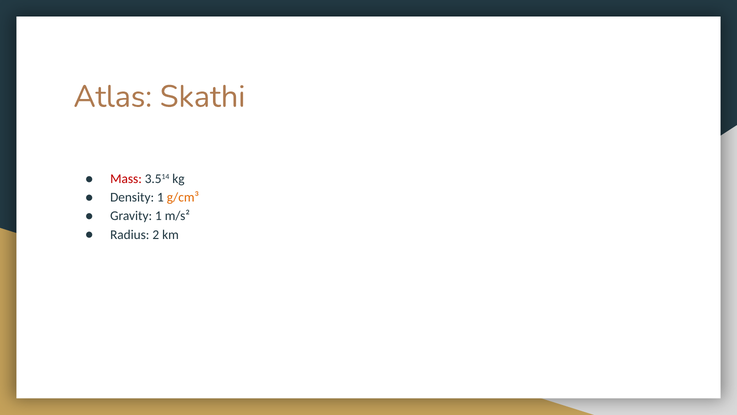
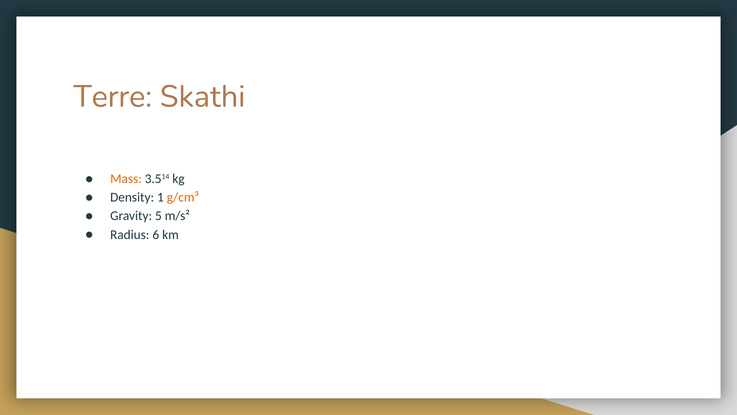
Atlas: Atlas -> Terre
Mass colour: red -> orange
Gravity 1: 1 -> 5
2: 2 -> 6
